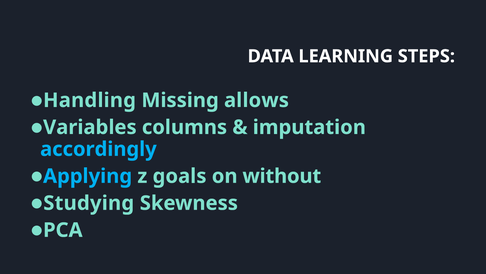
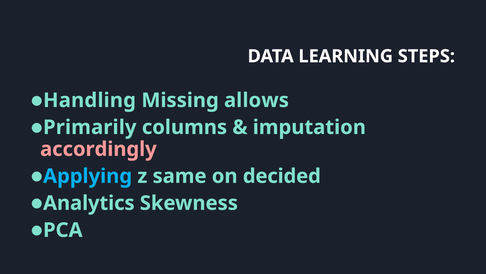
Variables: Variables -> Primarily
accordingly colour: light blue -> pink
goals: goals -> same
without: without -> decided
Studying: Studying -> Analytics
